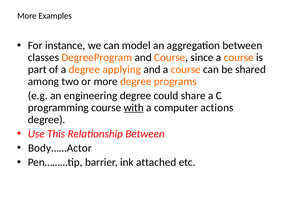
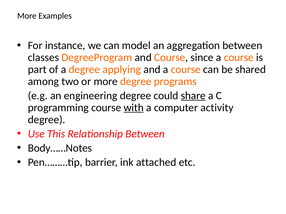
share underline: none -> present
actions: actions -> activity
Body……Actor: Body……Actor -> Body……Notes
